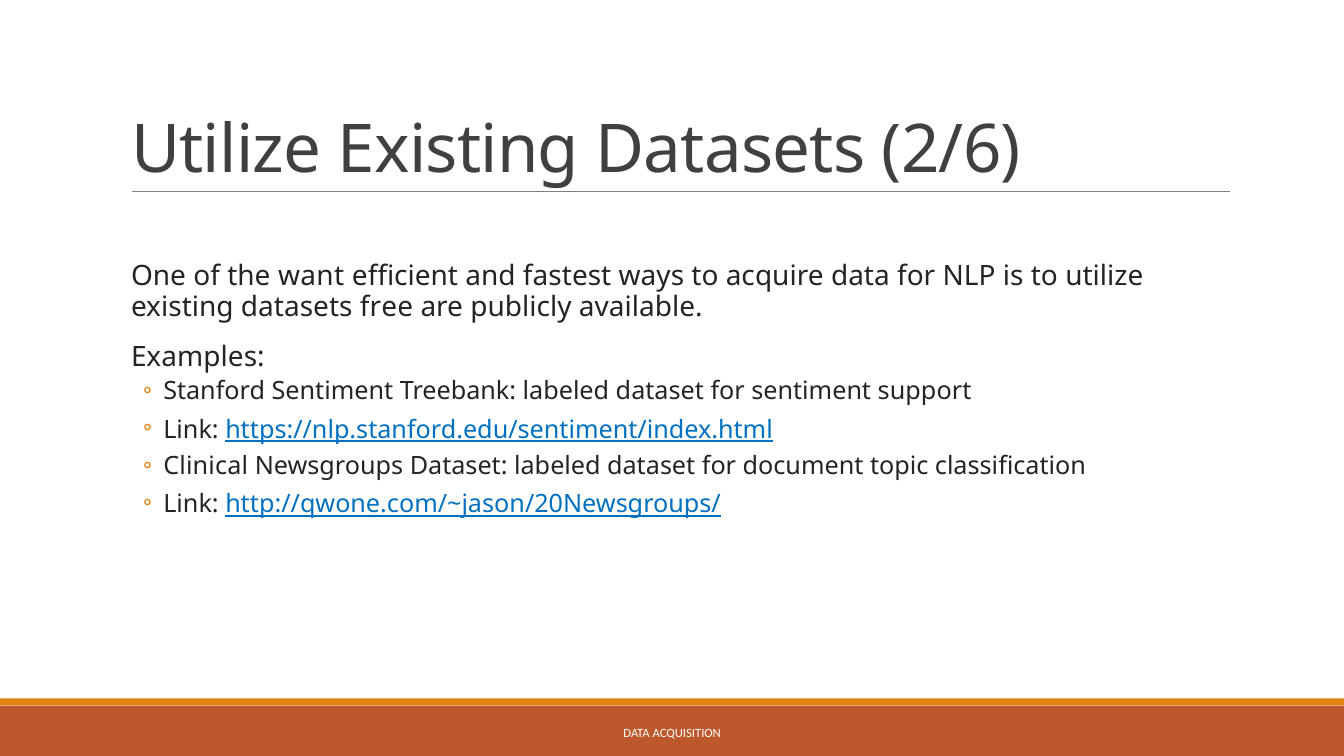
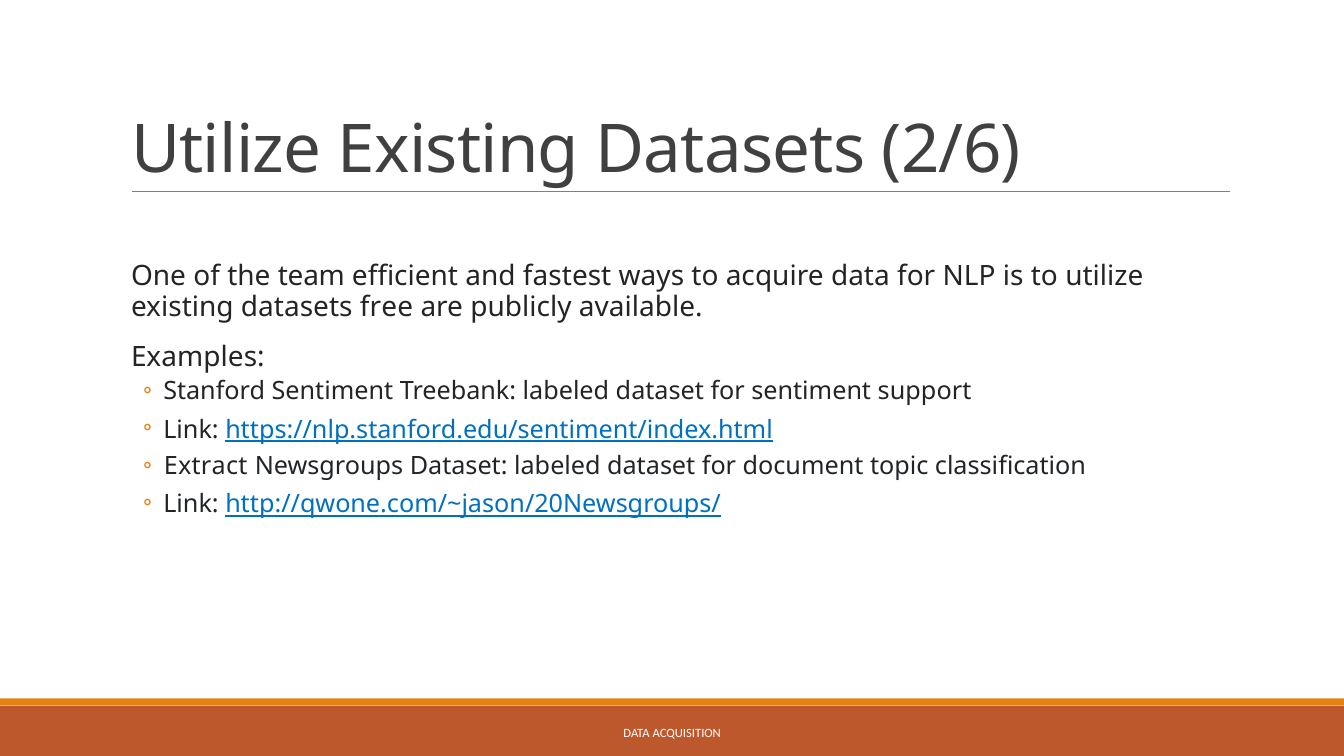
want: want -> team
Clinical: Clinical -> Extract
